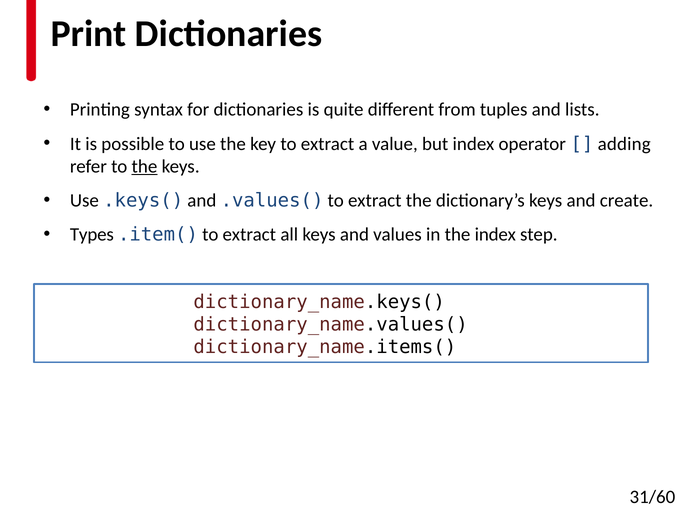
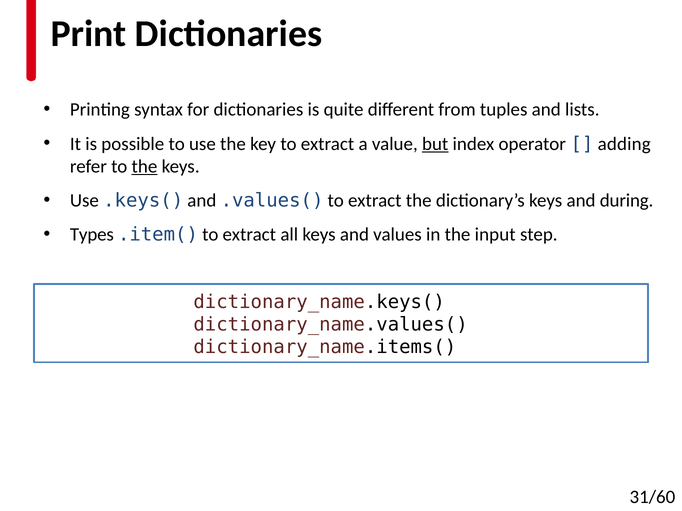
but underline: none -> present
create: create -> during
the index: index -> input
